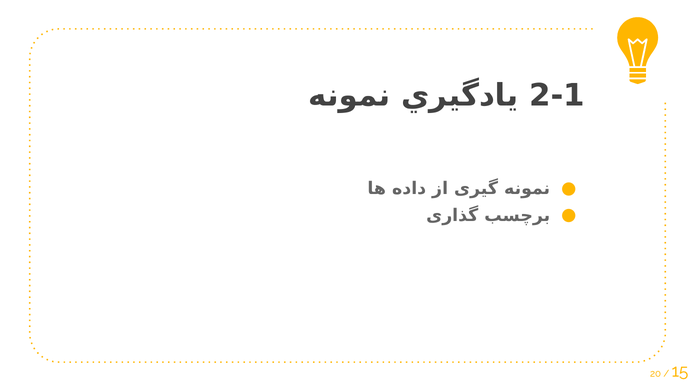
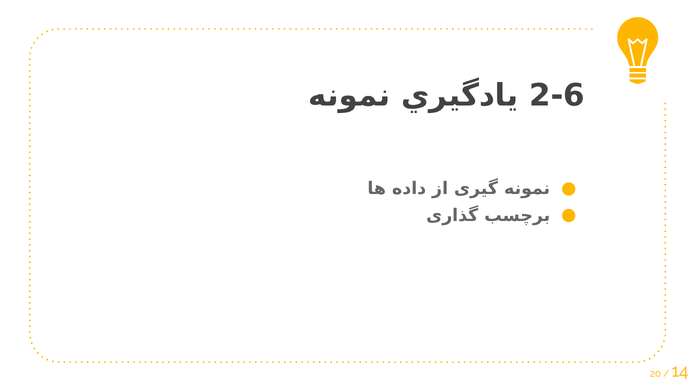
2-1: 2-1 -> 2-6
15: 15 -> 14
